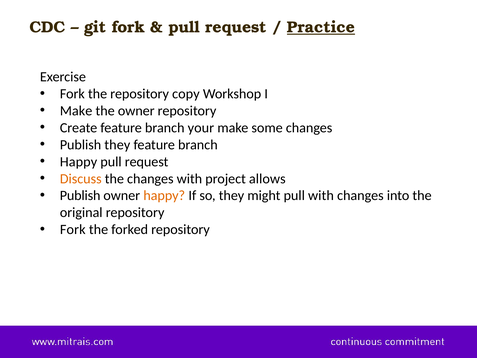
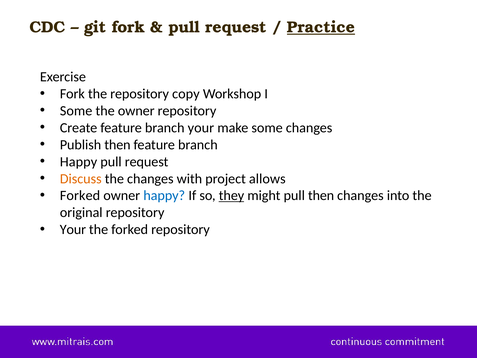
Make at (76, 111): Make -> Some
Publish they: they -> then
Publish at (80, 196): Publish -> Forked
happy at (164, 196) colour: orange -> blue
they at (231, 196) underline: none -> present
pull with: with -> then
Fork at (73, 229): Fork -> Your
